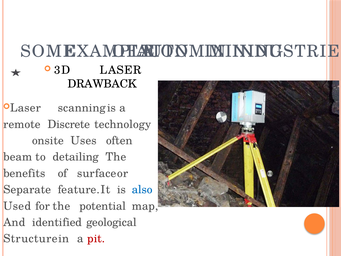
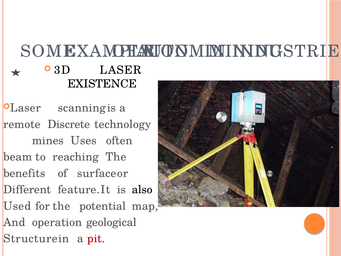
DRAWBACK: DRAWBACK -> EXISTENCE
onsite: onsite -> mines
detailing: detailing -> reaching
Separate: Separate -> Different
also colour: blue -> black
identified: identified -> operation
